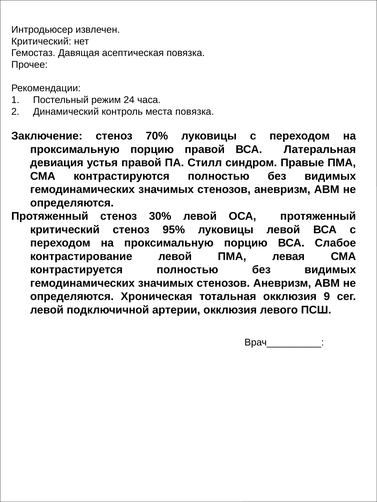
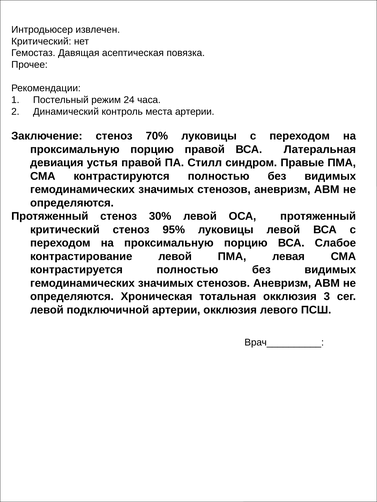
места повязка: повязка -> артерии
9: 9 -> 3
